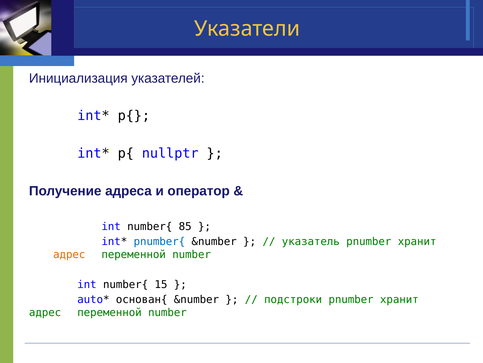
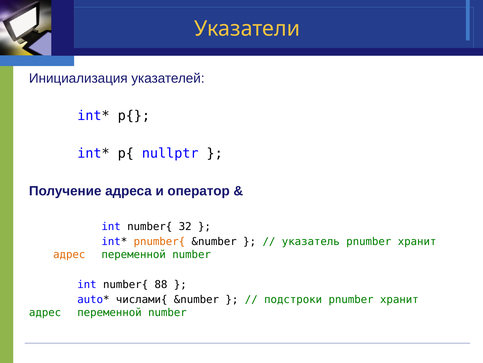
85: 85 -> 32
pnumber{ colour: blue -> orange
15: 15 -> 88
основан{: основан{ -> числами{
